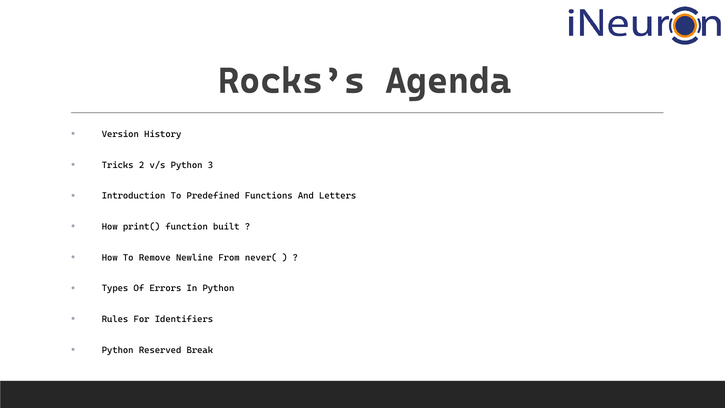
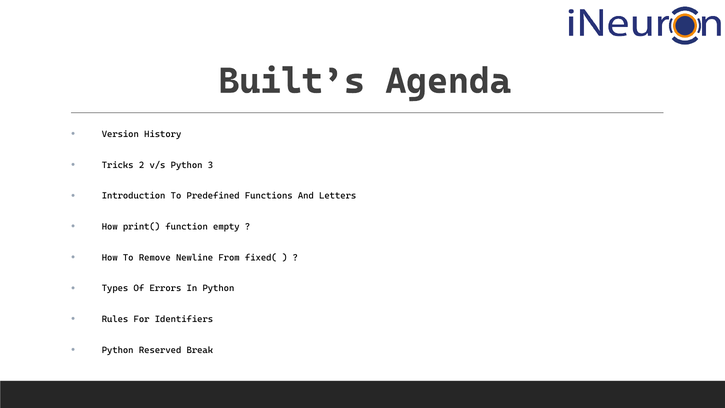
Rocks’s: Rocks’s -> Built’s
built: built -> empty
never(: never( -> fixed(
